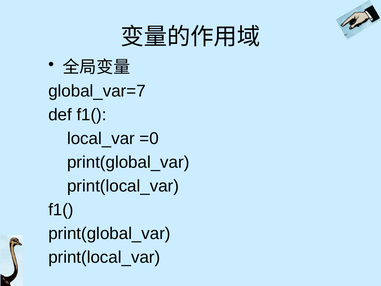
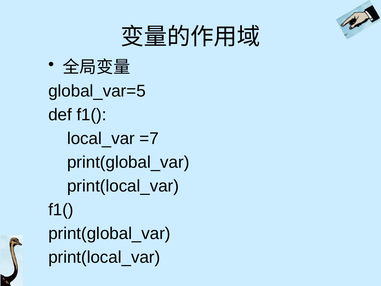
global_var=7: global_var=7 -> global_var=5
=0: =0 -> =7
